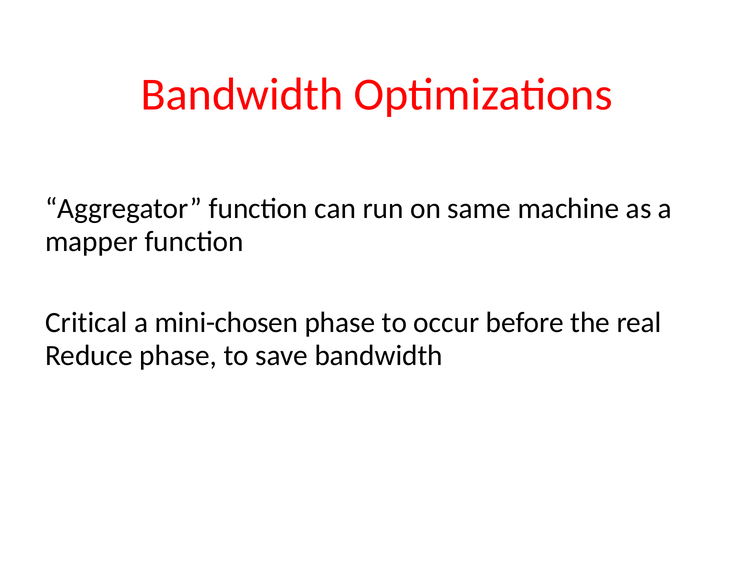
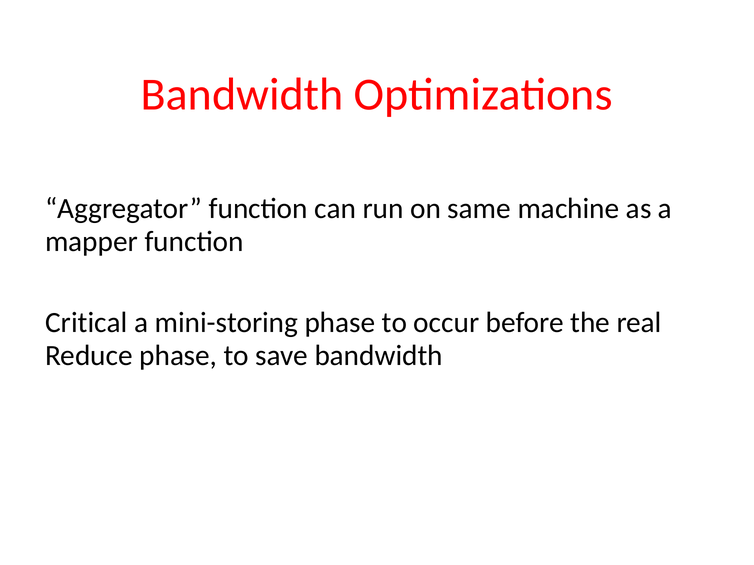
mini-chosen: mini-chosen -> mini-storing
